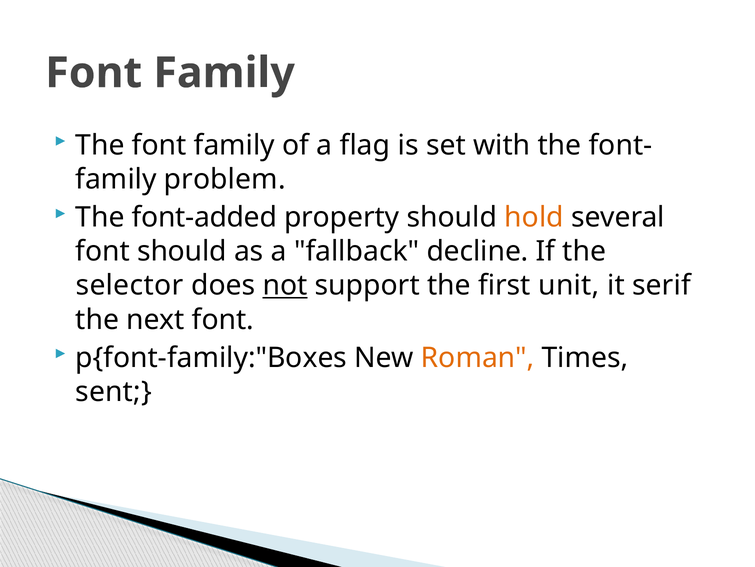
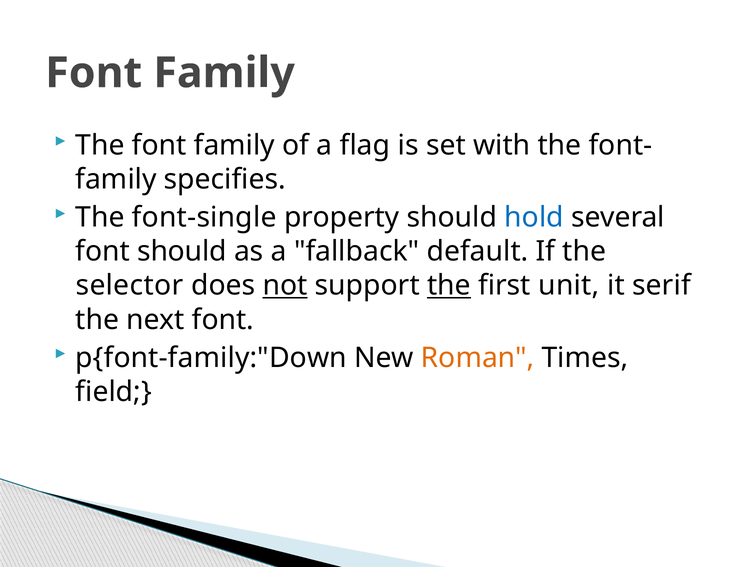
problem: problem -> specifies
font-added: font-added -> font-single
hold colour: orange -> blue
decline: decline -> default
the at (449, 285) underline: none -> present
p{font-family:"Boxes: p{font-family:"Boxes -> p{font-family:"Down
sent: sent -> field
